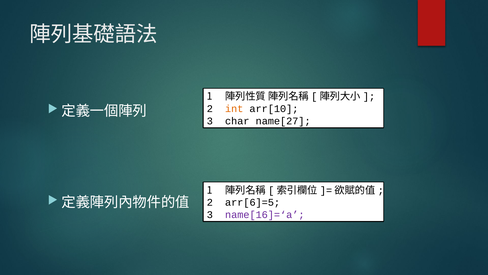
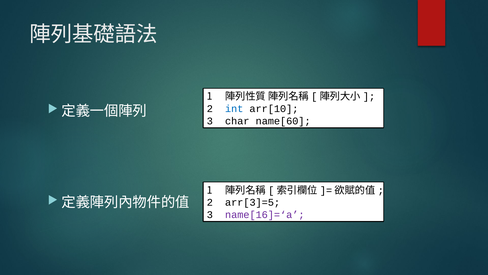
int colour: orange -> blue
name[27: name[27 -> name[60
arr[6]=5: arr[6]=5 -> arr[3]=5
